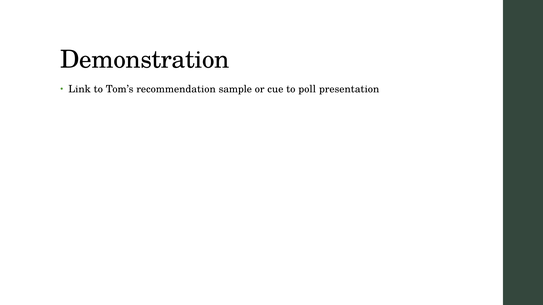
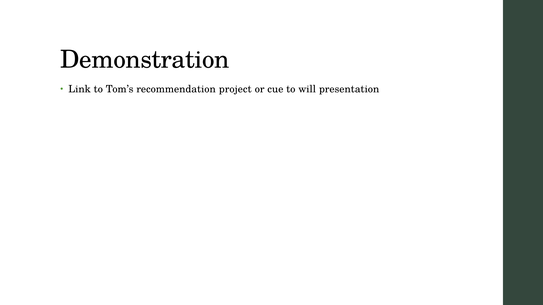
sample: sample -> project
poll: poll -> will
